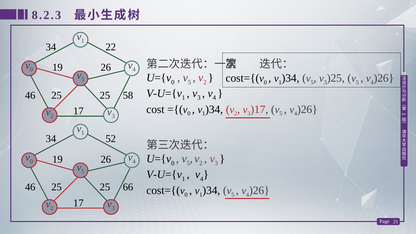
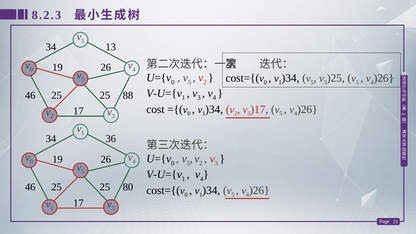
22: 22 -> 13
58: 58 -> 88
52: 52 -> 36
66: 66 -> 80
